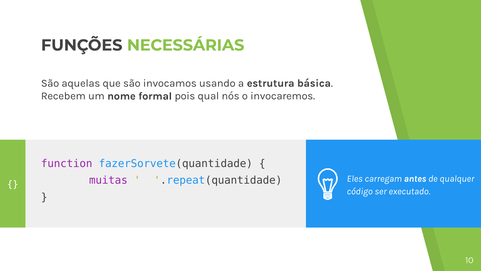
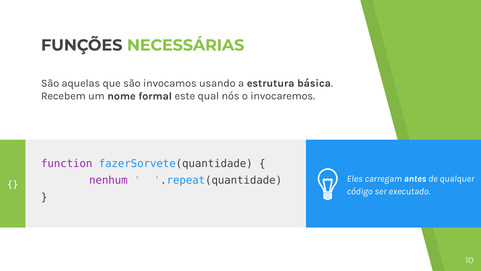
pois: pois -> este
muitas: muitas -> nenhum
